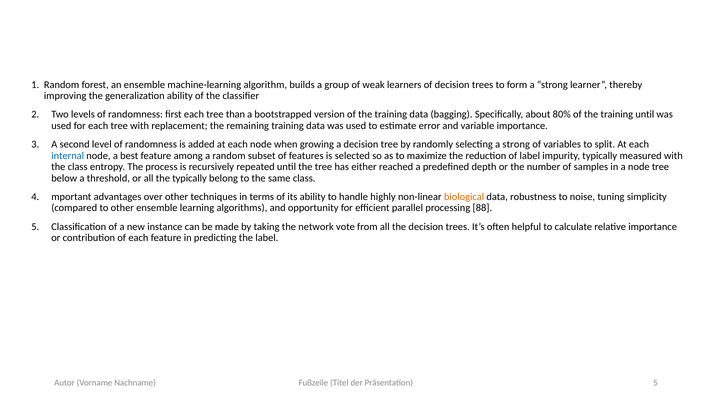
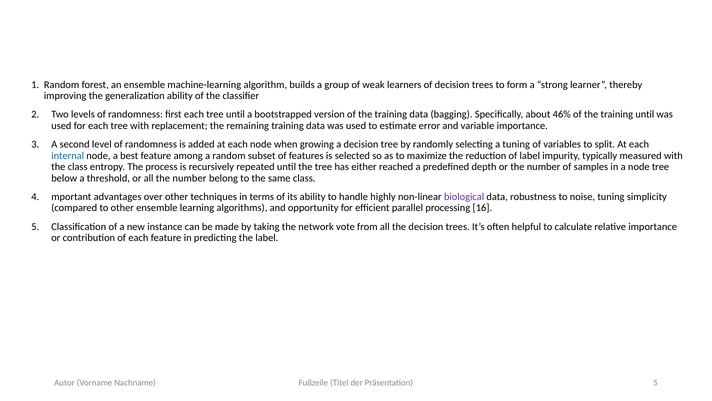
tree than: than -> until
80%: 80% -> 46%
selecting a strong: strong -> tuning
all the typically: typically -> number
biological colour: orange -> purple
88: 88 -> 16
